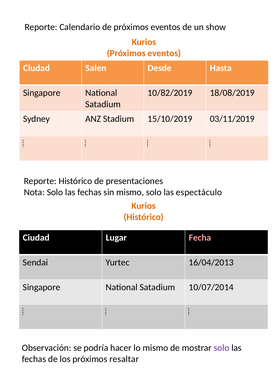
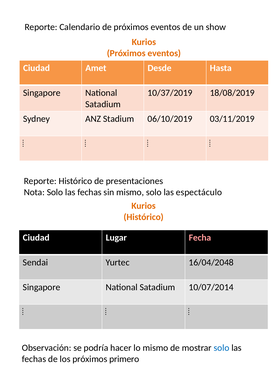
Salen: Salen -> Amet
10/82/2019: 10/82/2019 -> 10/37/2019
15/10/2019: 15/10/2019 -> 06/10/2019
16/04/2013: 16/04/2013 -> 16/04/2048
solo at (222, 348) colour: purple -> blue
resaltar: resaltar -> primero
